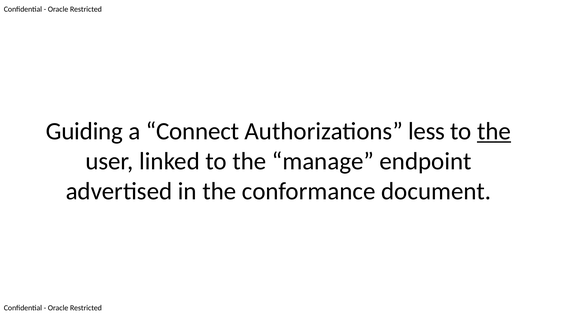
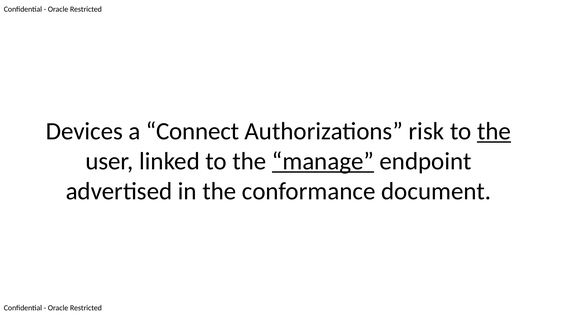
Guiding: Guiding -> Devices
less: less -> risk
manage underline: none -> present
